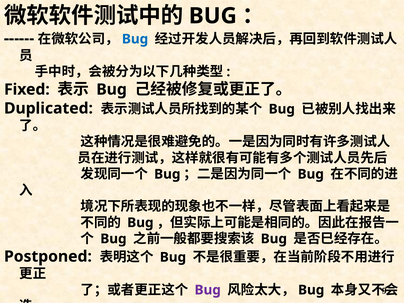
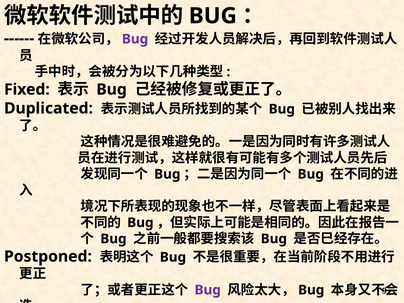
Bug at (135, 39) colour: blue -> purple
